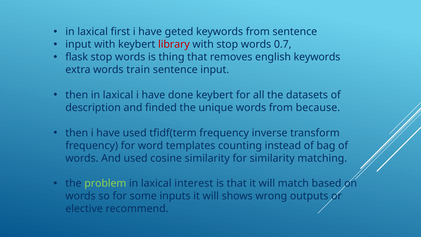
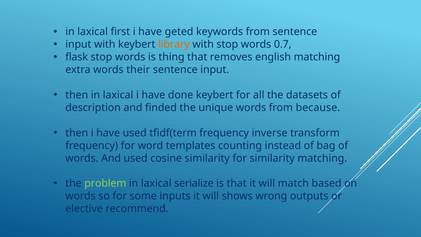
library colour: red -> orange
english keywords: keywords -> matching
train: train -> their
interest: interest -> serialize
